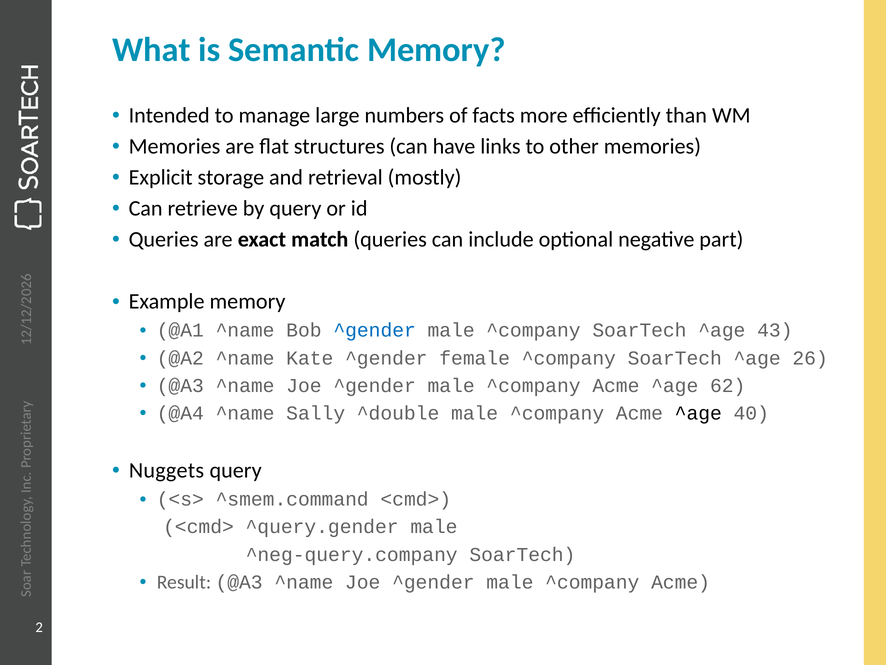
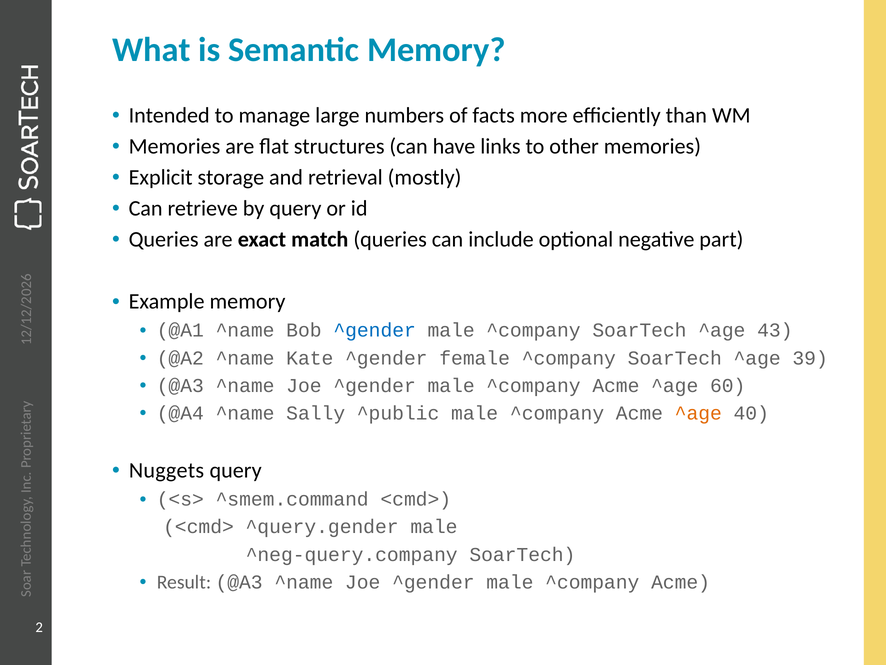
26: 26 -> 39
62: 62 -> 60
^double: ^double -> ^public
^age at (698, 413) colour: black -> orange
